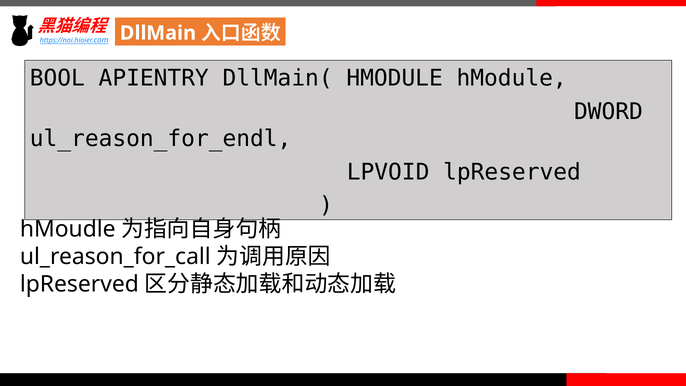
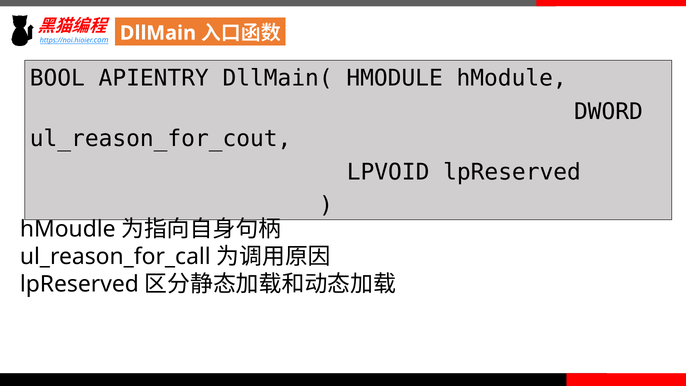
ul_reason_for_endl: ul_reason_for_endl -> ul_reason_for_cout
